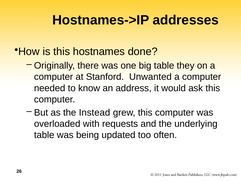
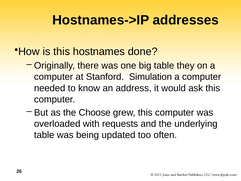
Unwanted: Unwanted -> Simulation
Instead: Instead -> Choose
